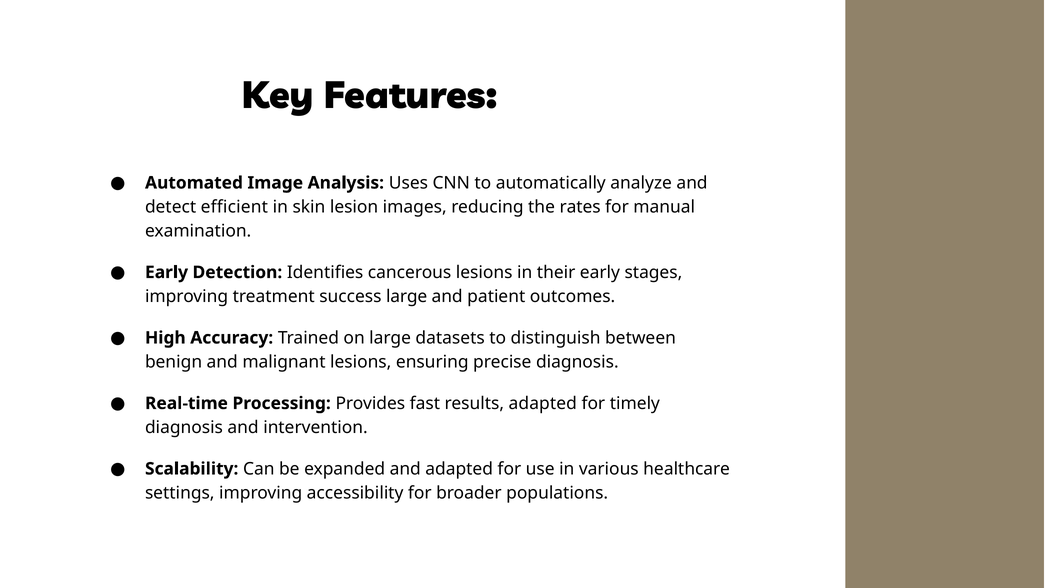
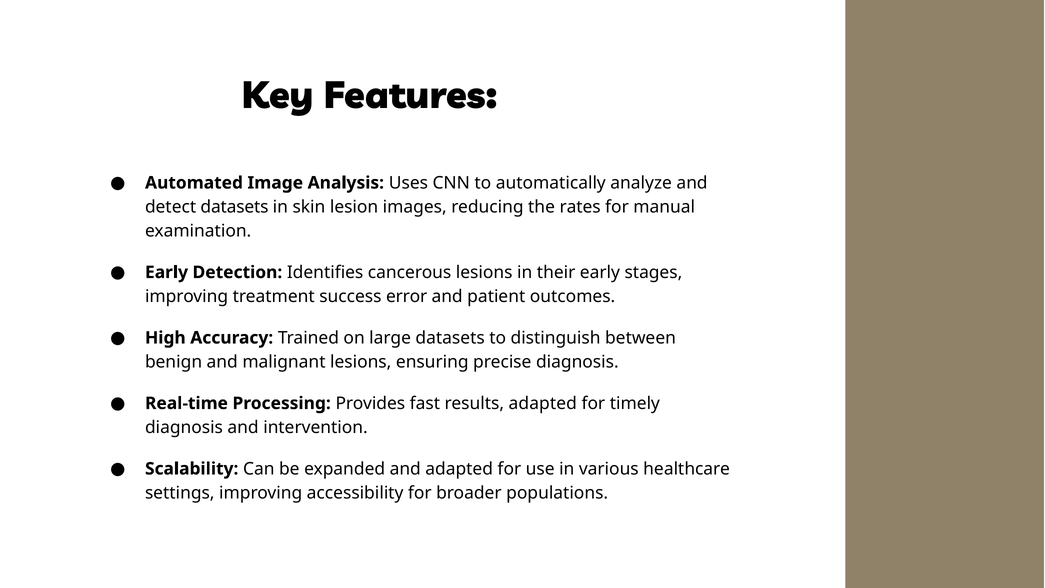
detect efficient: efficient -> datasets
success large: large -> error
